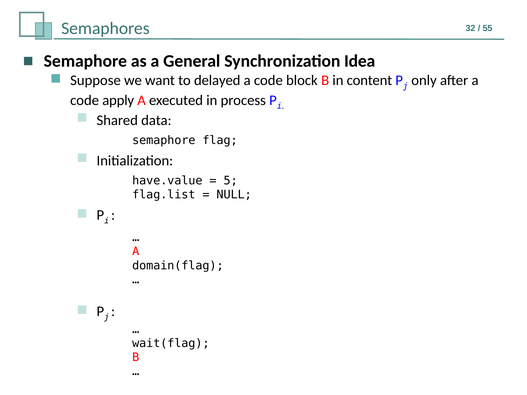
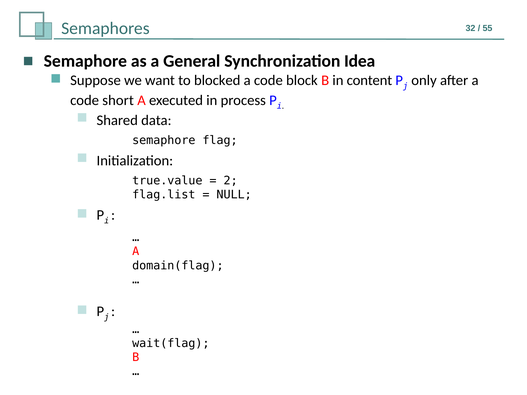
delayed: delayed -> blocked
apply: apply -> short
have.value: have.value -> true.value
5: 5 -> 2
